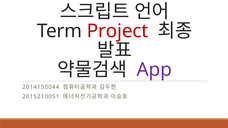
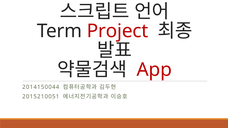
App colour: purple -> red
